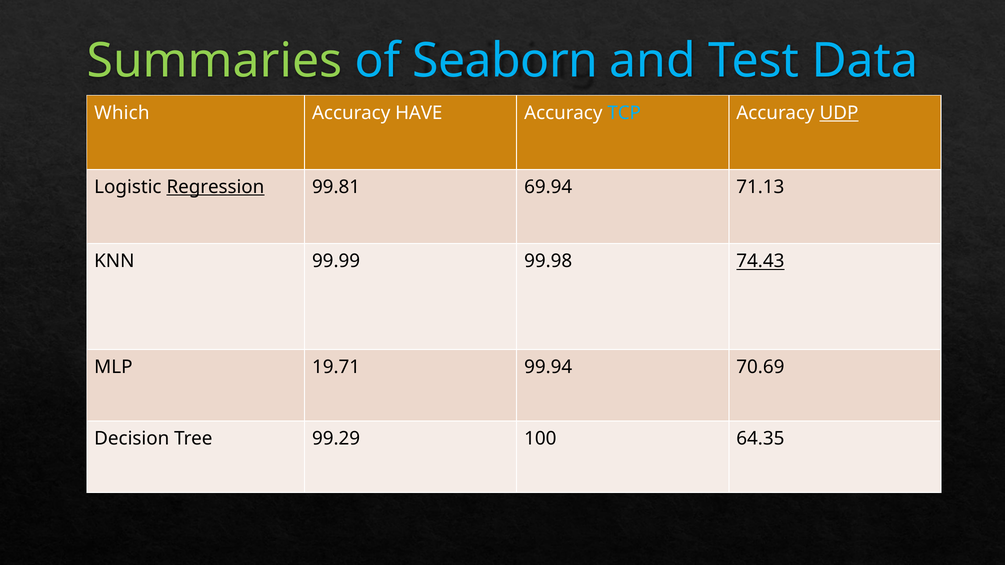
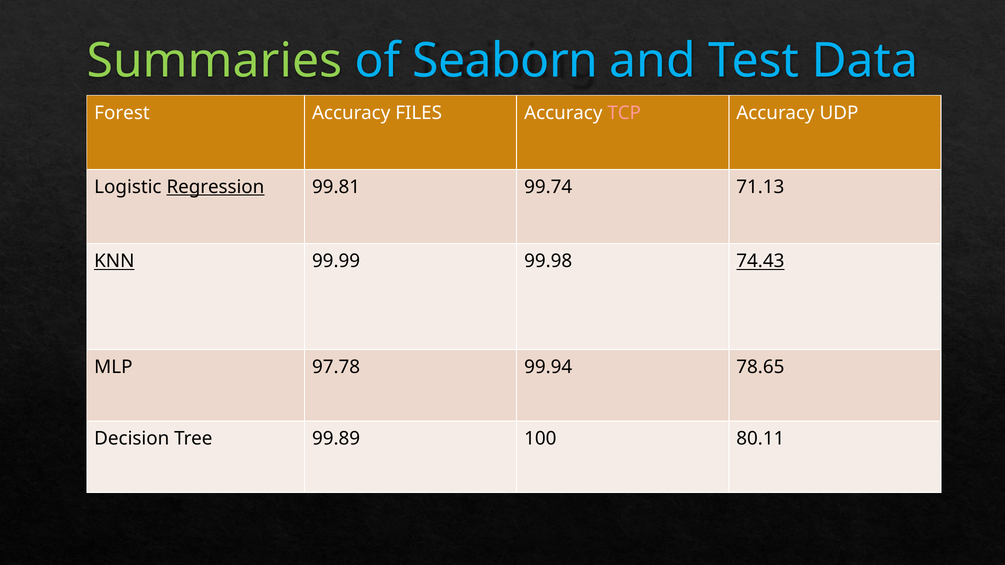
Which: Which -> Forest
HAVE: HAVE -> FILES
TCP colour: light blue -> pink
UDP underline: present -> none
69.94: 69.94 -> 99.74
KNN underline: none -> present
19.71: 19.71 -> 97.78
70.69: 70.69 -> 78.65
99.29: 99.29 -> 99.89
64.35: 64.35 -> 80.11
